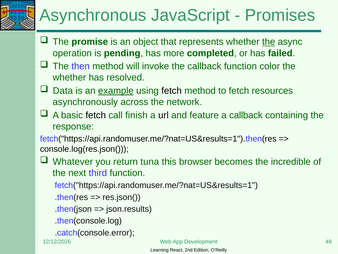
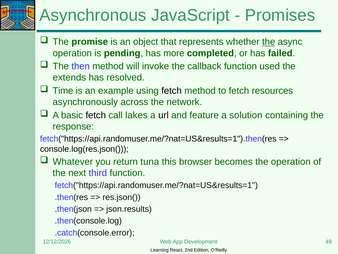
color: color -> used
whether at (69, 77): whether -> extends
Data: Data -> Time
example underline: present -> none
finish: finish -> lakes
a callback: callback -> solution
the incredible: incredible -> operation
